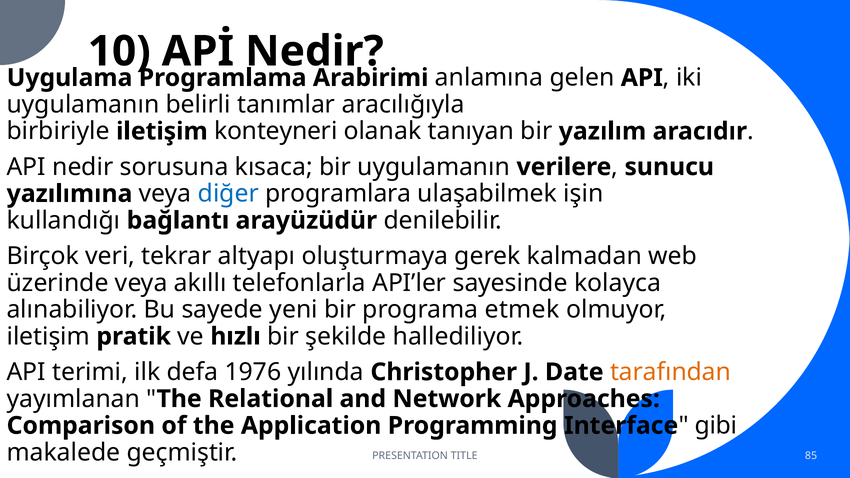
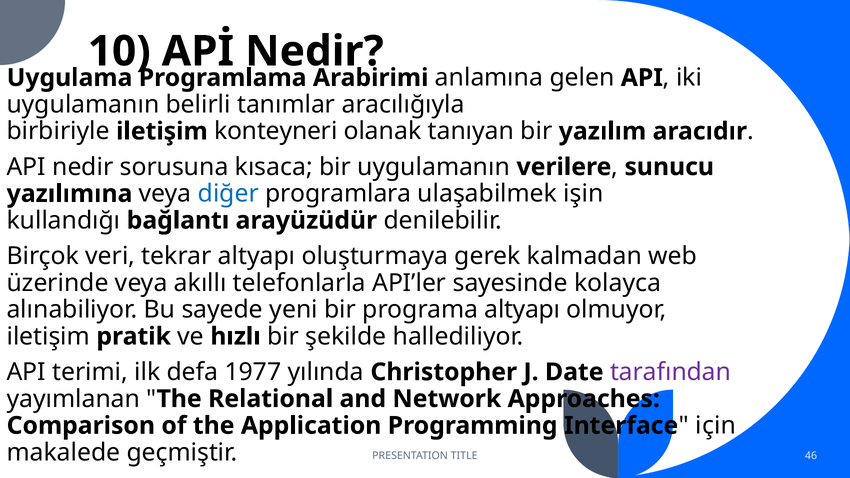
programa etmek: etmek -> altyapı
1976: 1976 -> 1977
tarafından colour: orange -> purple
gibi: gibi -> için
85: 85 -> 46
